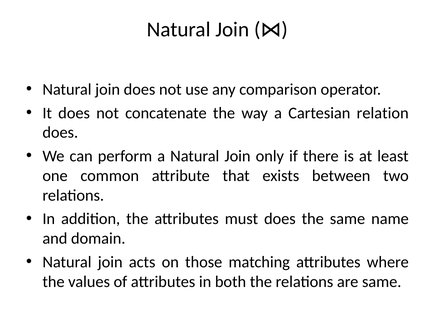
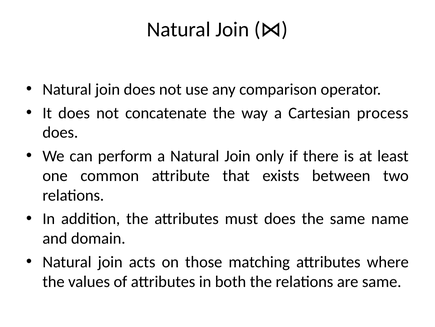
relation: relation -> process
